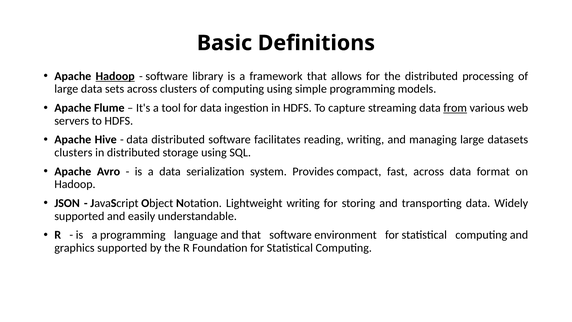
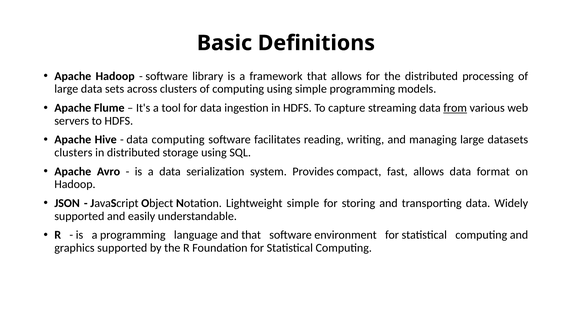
Hadoop at (115, 76) underline: present -> none
data distributed: distributed -> computing
fast across: across -> allows
Lightweight writing: writing -> simple
